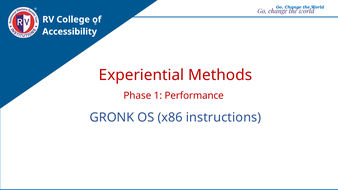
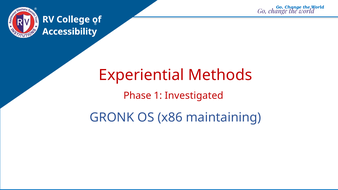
Performance: Performance -> Investigated
instructions: instructions -> maintaining
